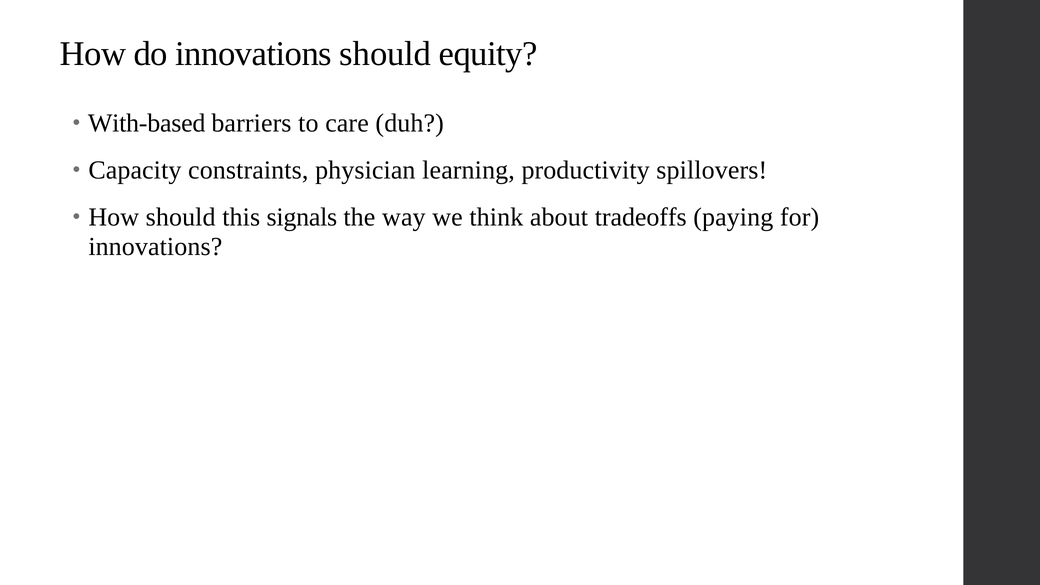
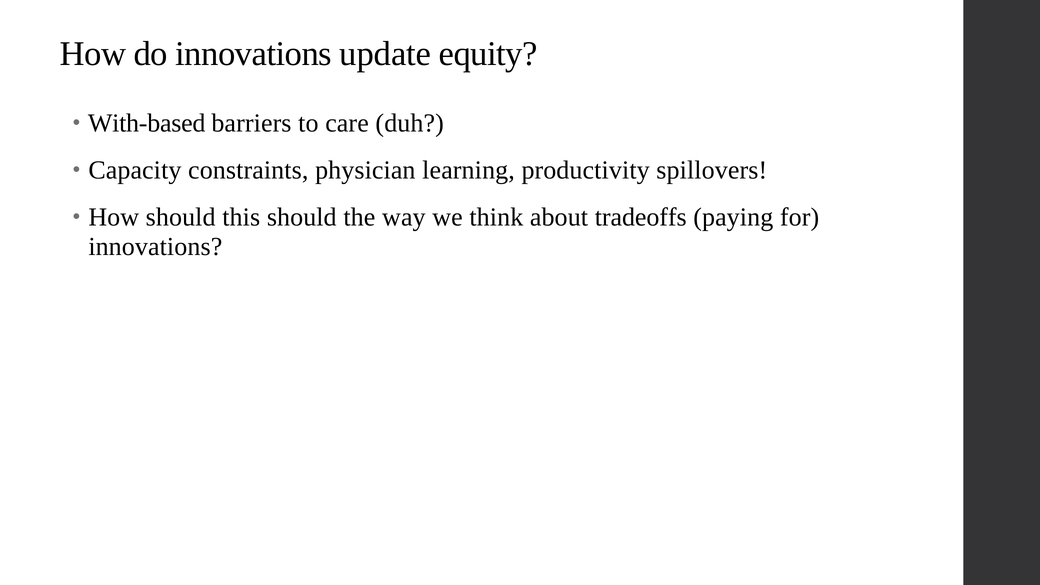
innovations should: should -> update
this signals: signals -> should
